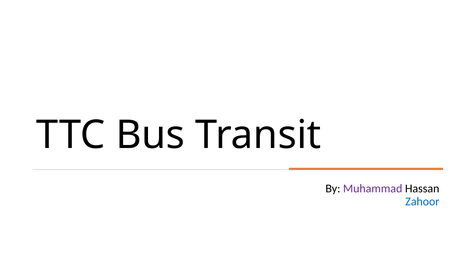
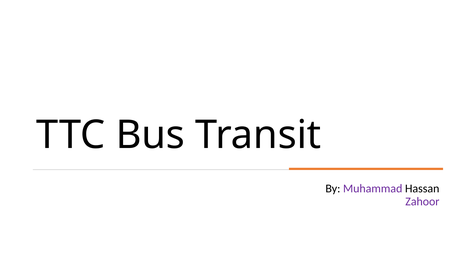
Zahoor colour: blue -> purple
